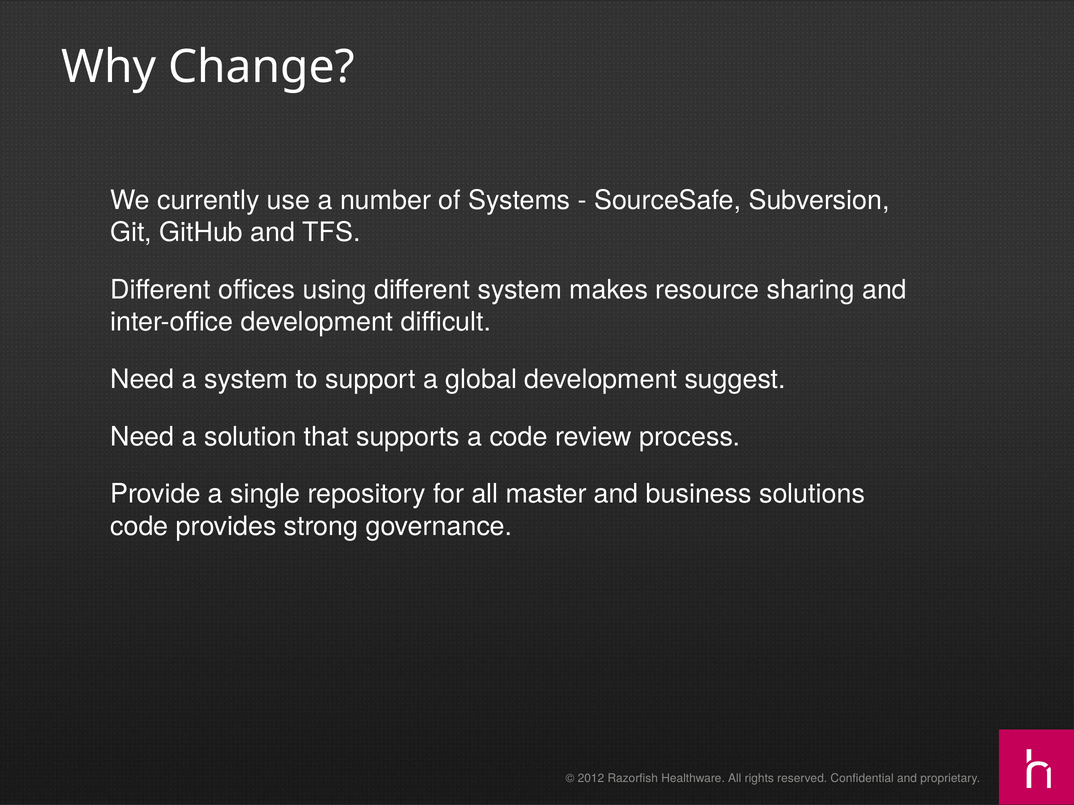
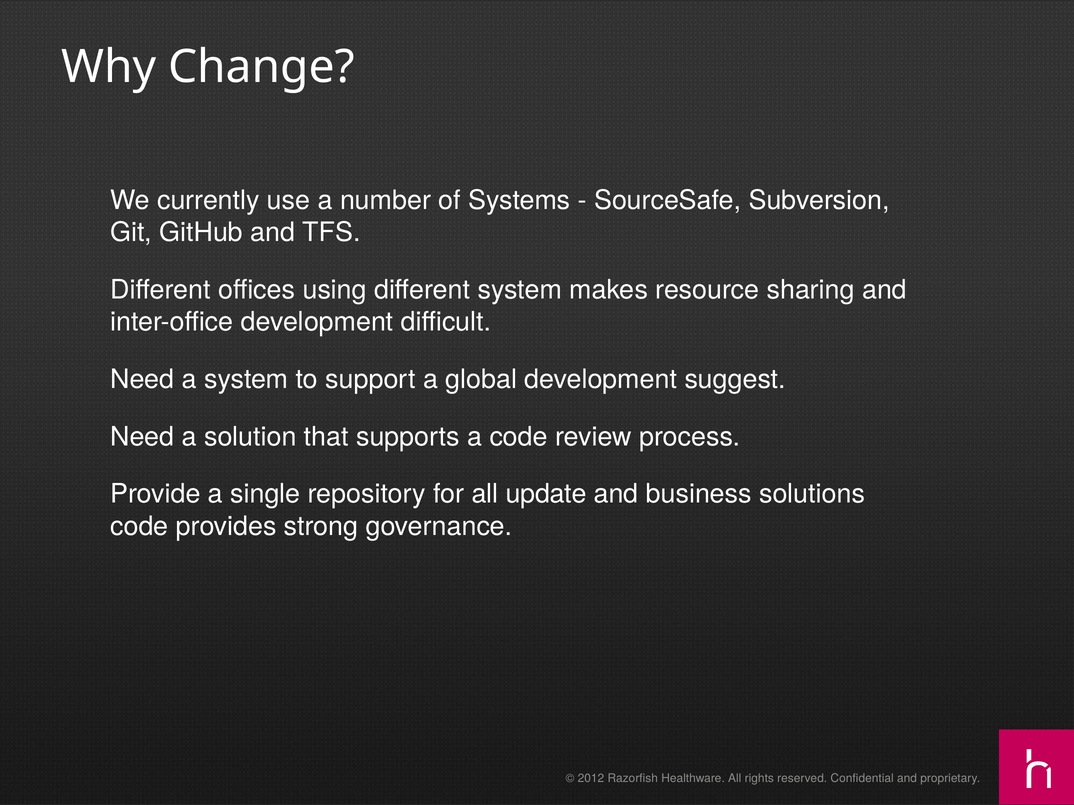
master: master -> update
